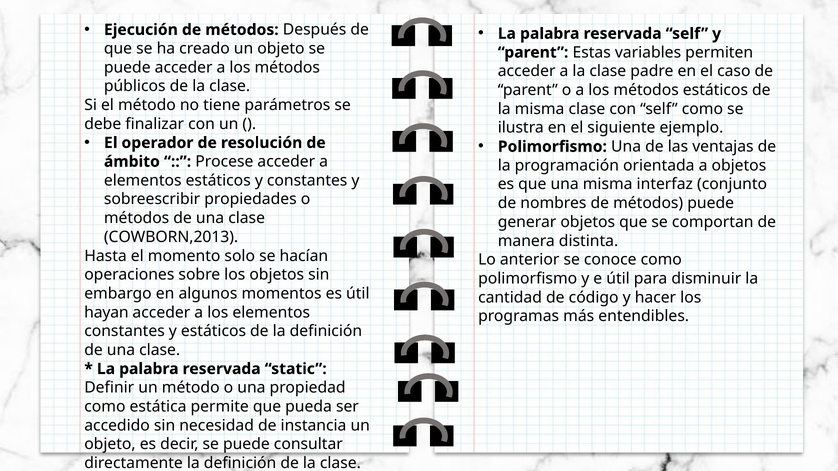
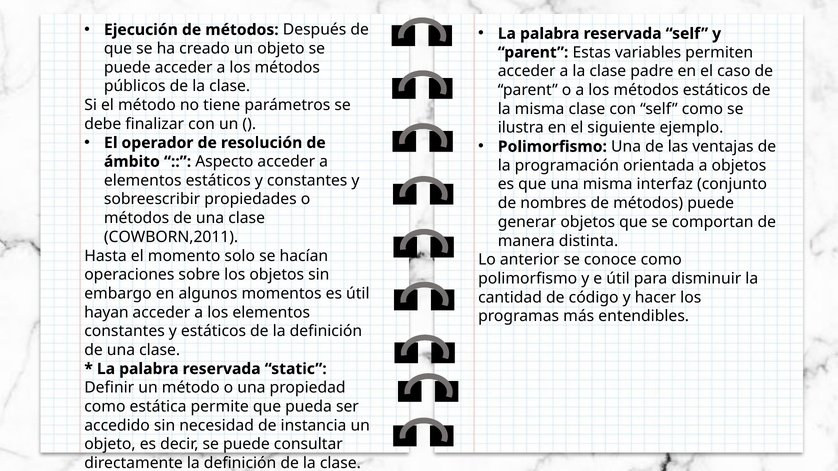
Procese: Procese -> Aspecto
COWBORN,2013: COWBORN,2013 -> COWBORN,2011
